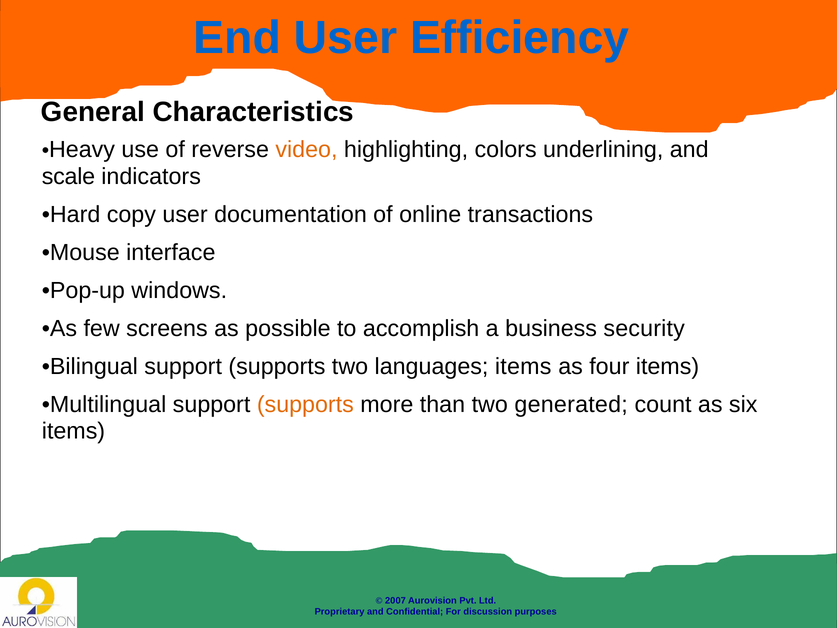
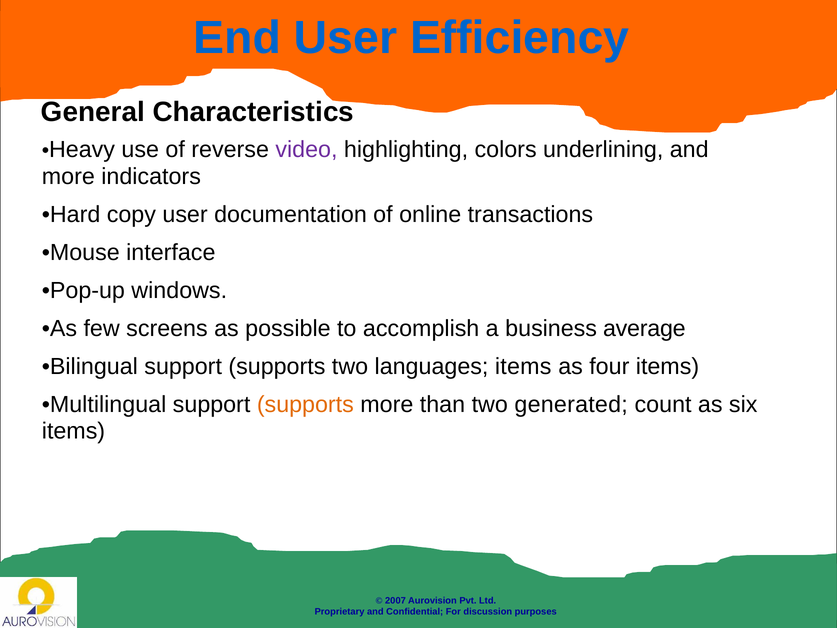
video colour: orange -> purple
scale at (68, 176): scale -> more
security: security -> average
